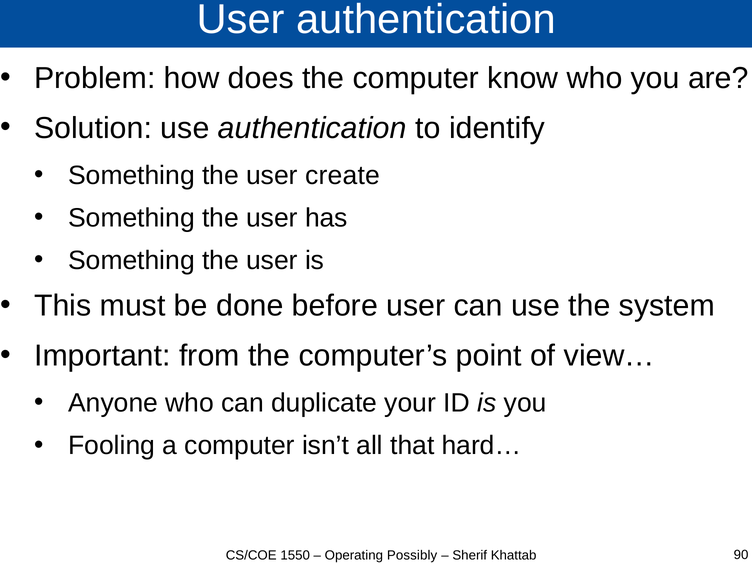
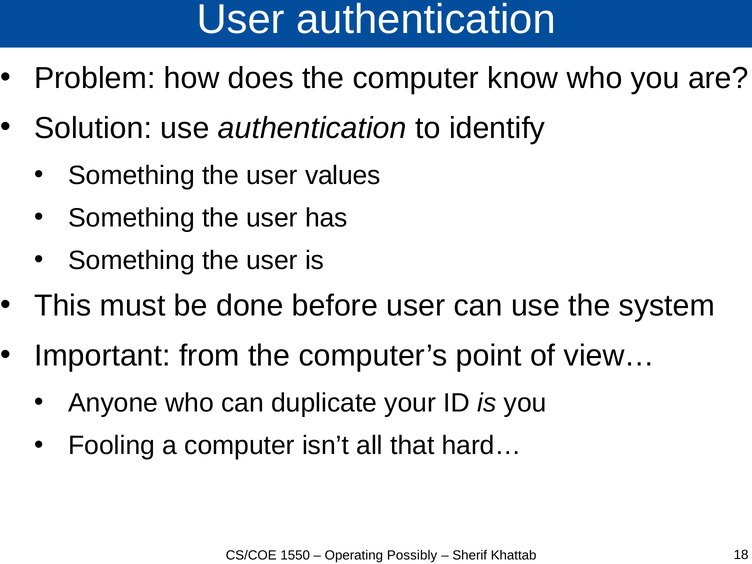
create: create -> values
90: 90 -> 18
